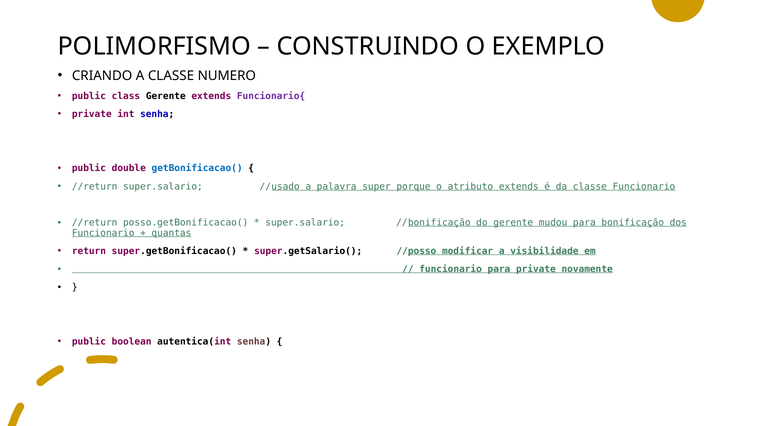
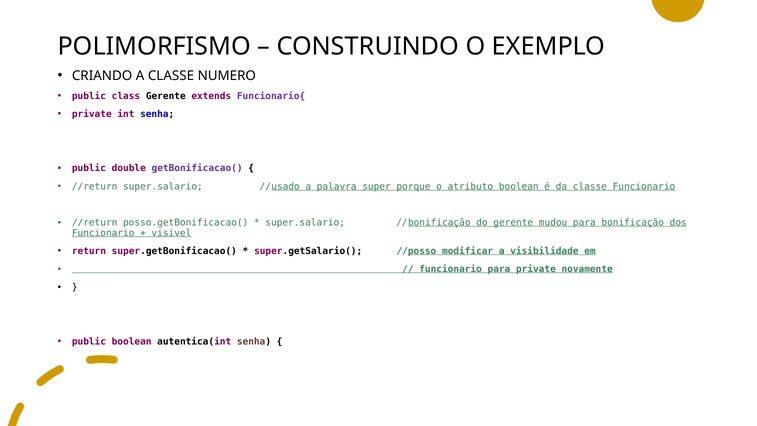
getBonificacao( colour: blue -> purple
atributo extends: extends -> boolean
quantas: quantas -> visivel
